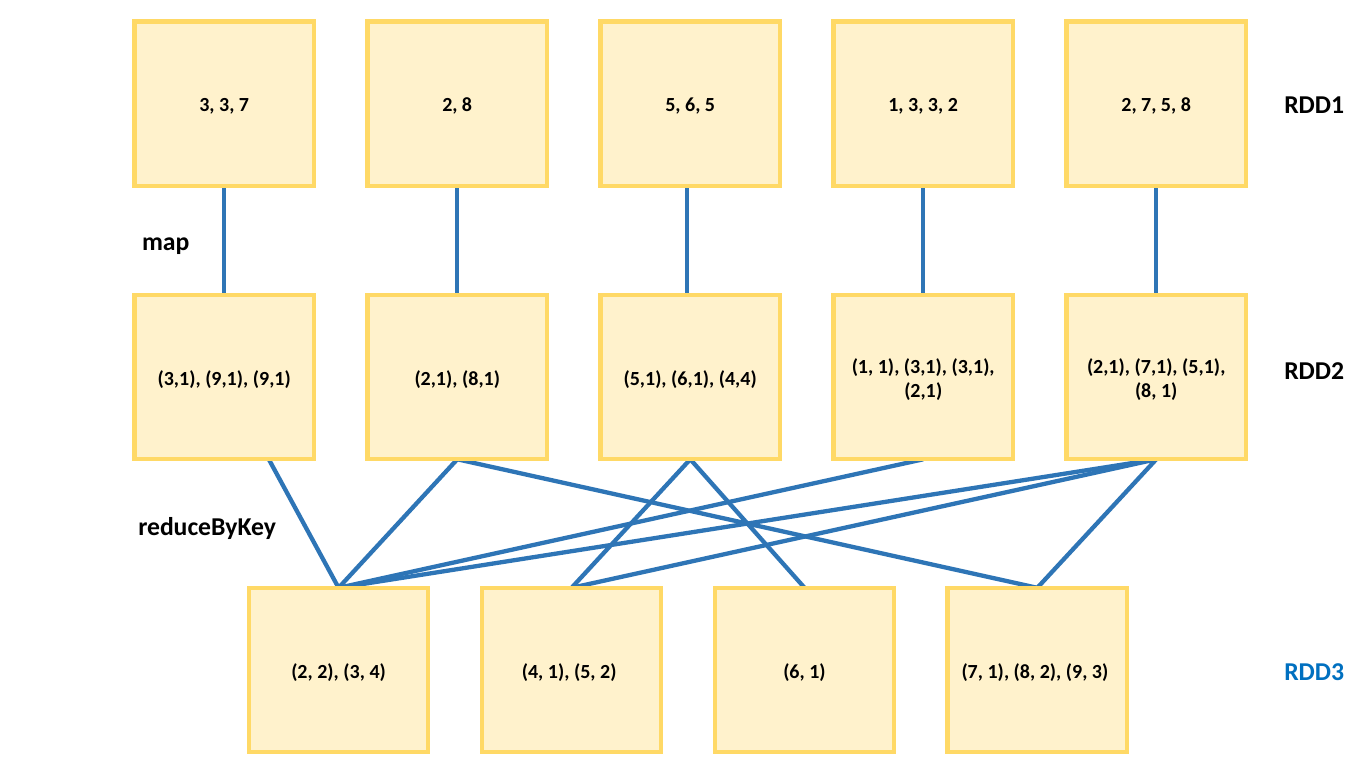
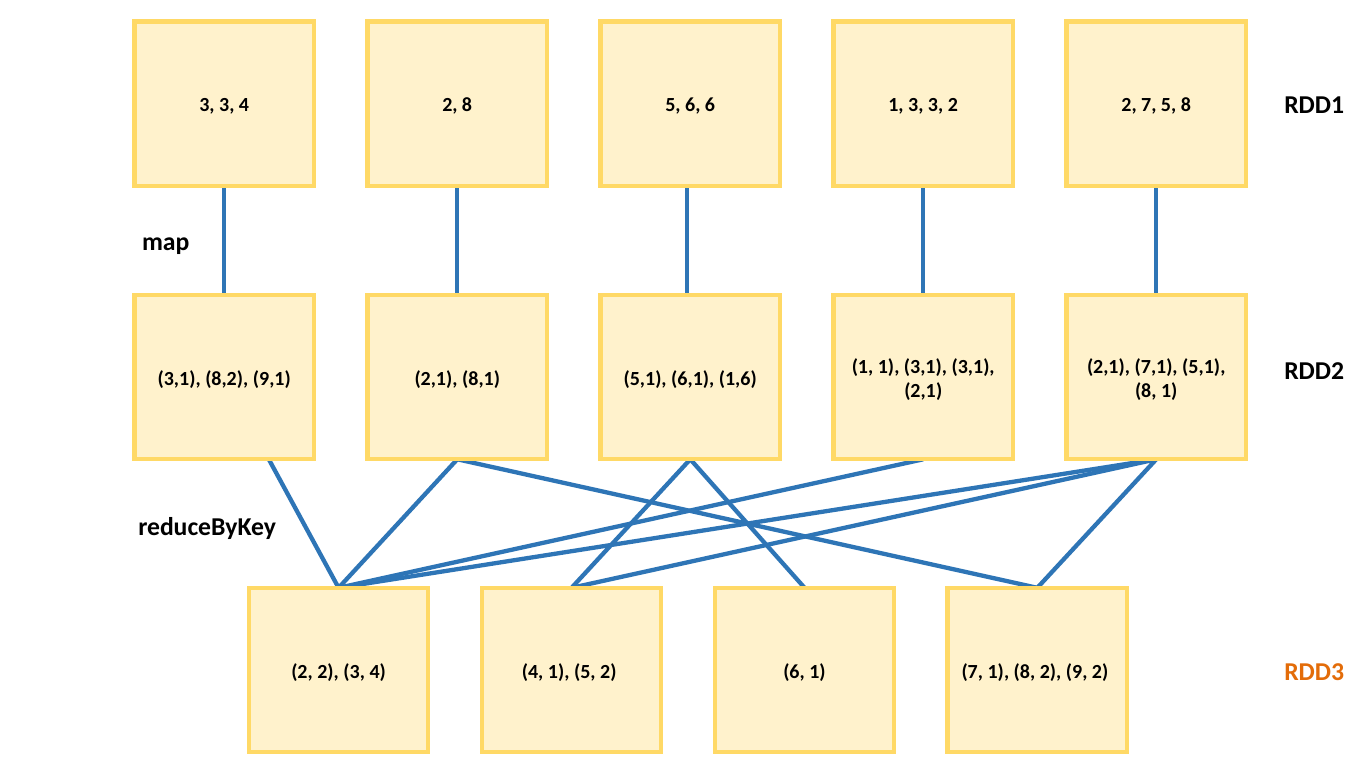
3 3 7: 7 -> 4
6 5: 5 -> 6
3,1 9,1: 9,1 -> 8,2
4,4: 4,4 -> 1,6
RDD3 colour: blue -> orange
9 3: 3 -> 2
